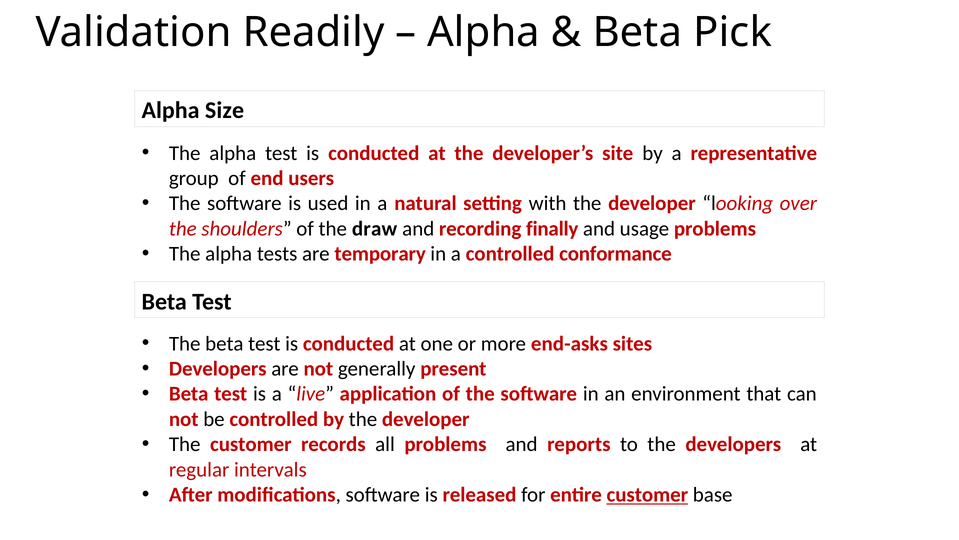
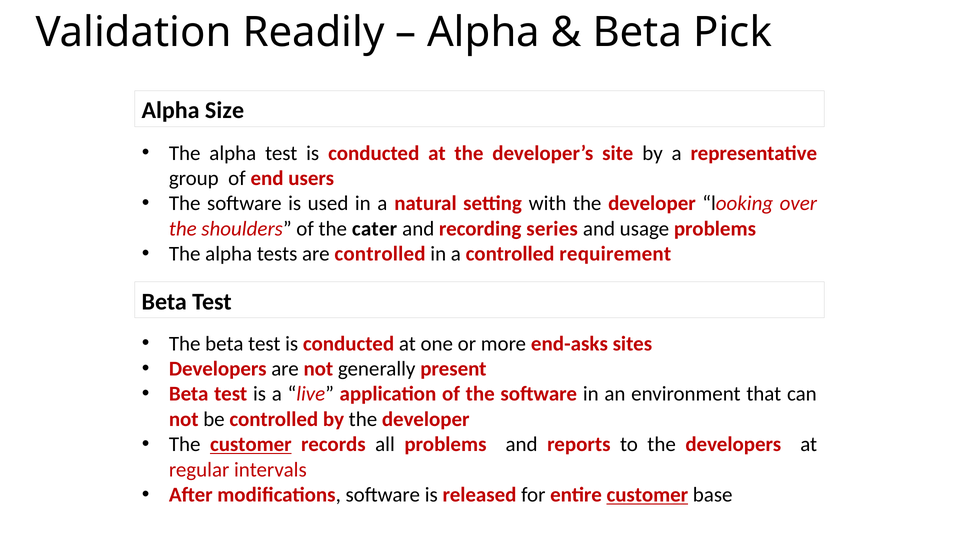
draw: draw -> cater
finally: finally -> series
are temporary: temporary -> controlled
conformance: conformance -> requirement
customer at (251, 444) underline: none -> present
